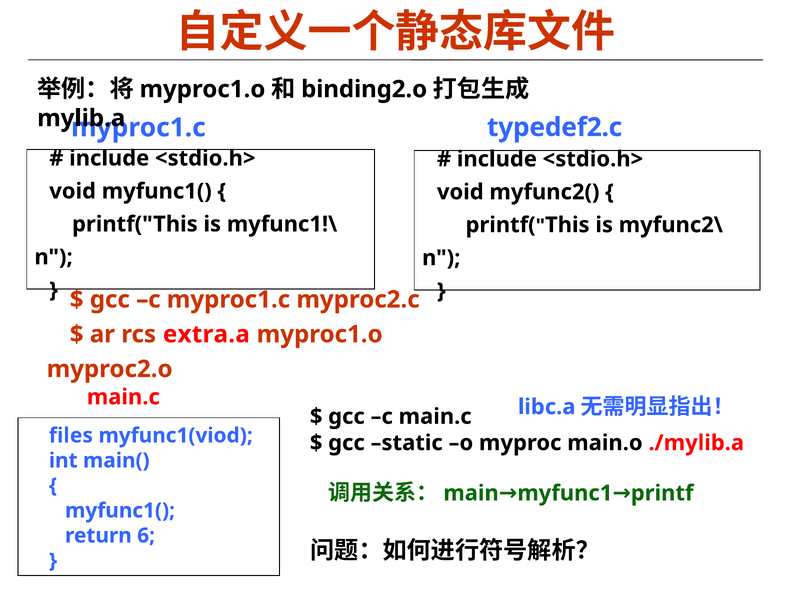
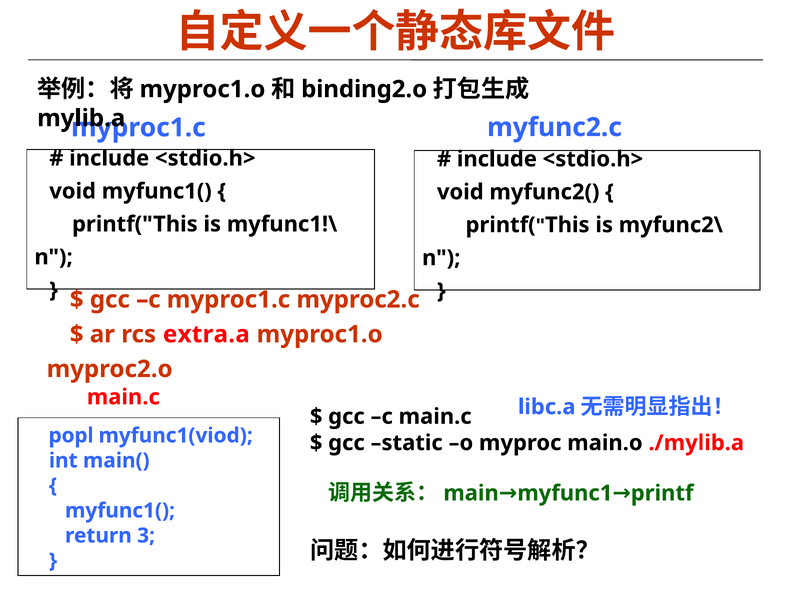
typedef2.c: typedef2.c -> myfunc2.c
files: files -> popl
6: 6 -> 3
